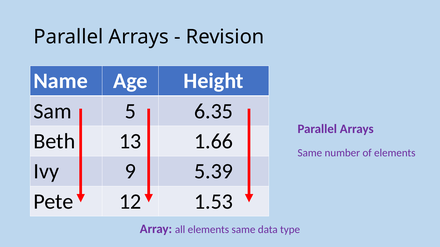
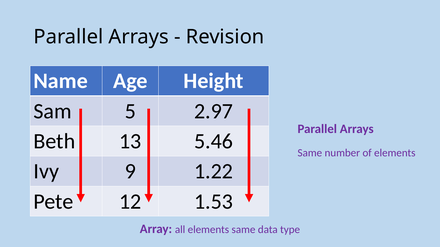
6.35: 6.35 -> 2.97
1.66: 1.66 -> 5.46
5.39: 5.39 -> 1.22
